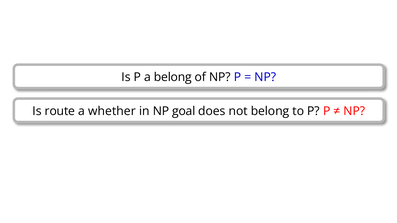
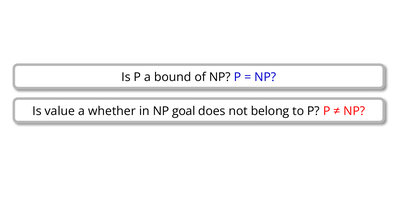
a belong: belong -> bound
route: route -> value
